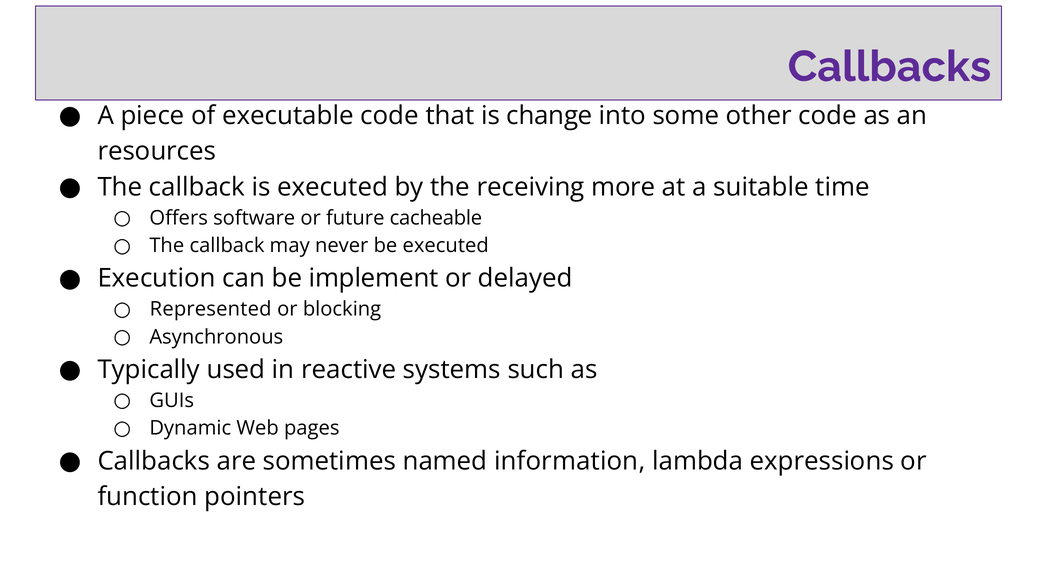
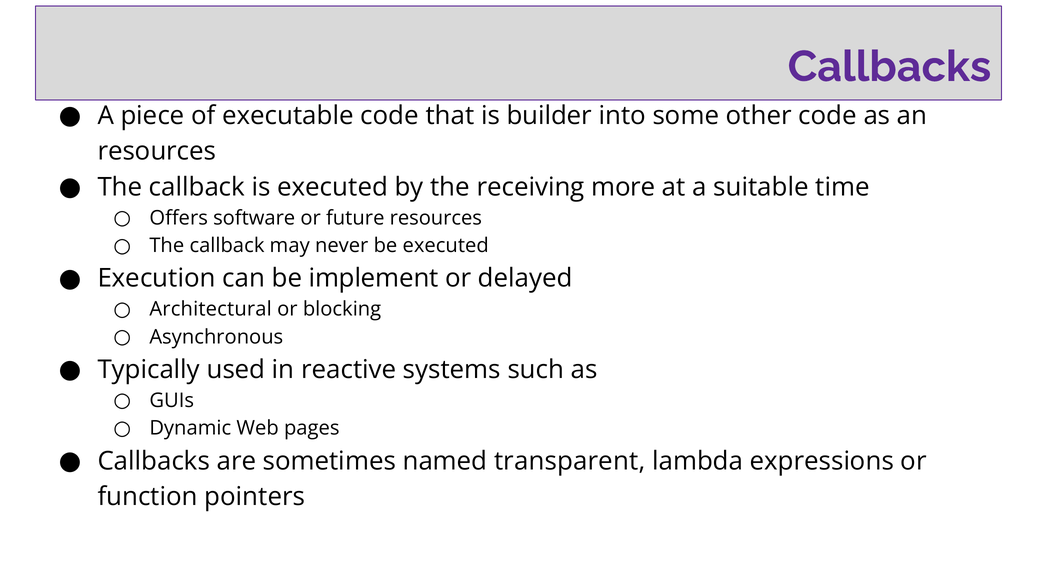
change: change -> builder
future cacheable: cacheable -> resources
Represented: Represented -> Architectural
information: information -> transparent
